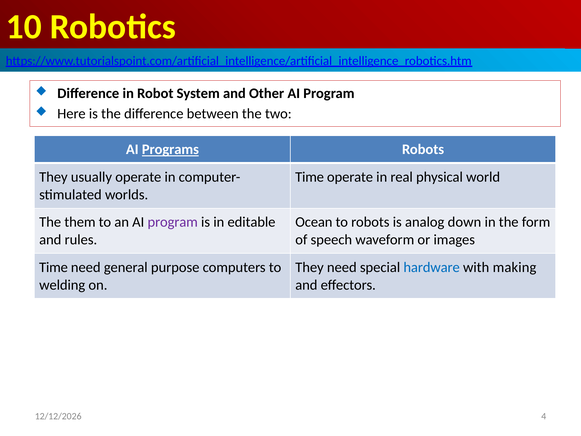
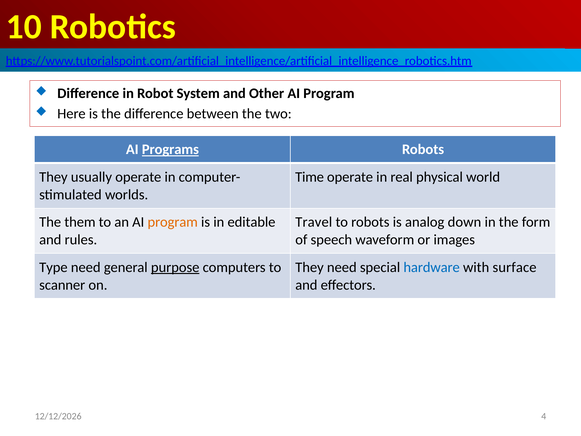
program at (173, 222) colour: purple -> orange
Ocean: Ocean -> Travel
Time at (53, 267): Time -> Type
purpose underline: none -> present
making: making -> surface
welding: welding -> scanner
